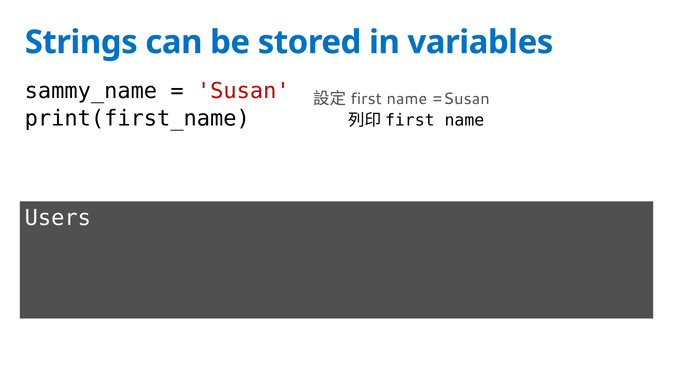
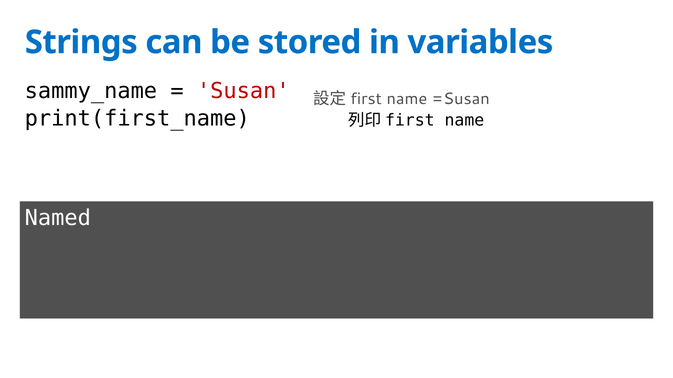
Users: Users -> Named
